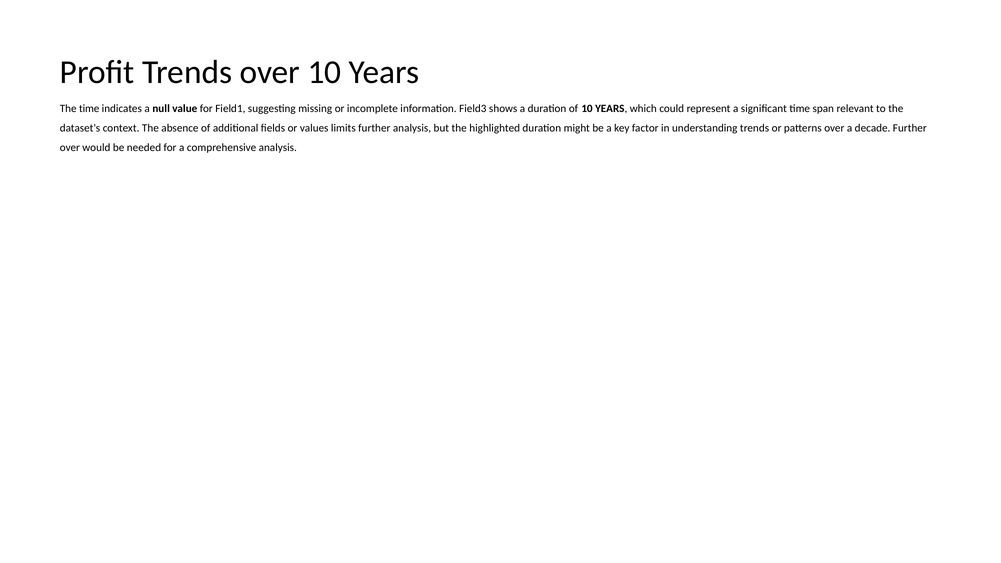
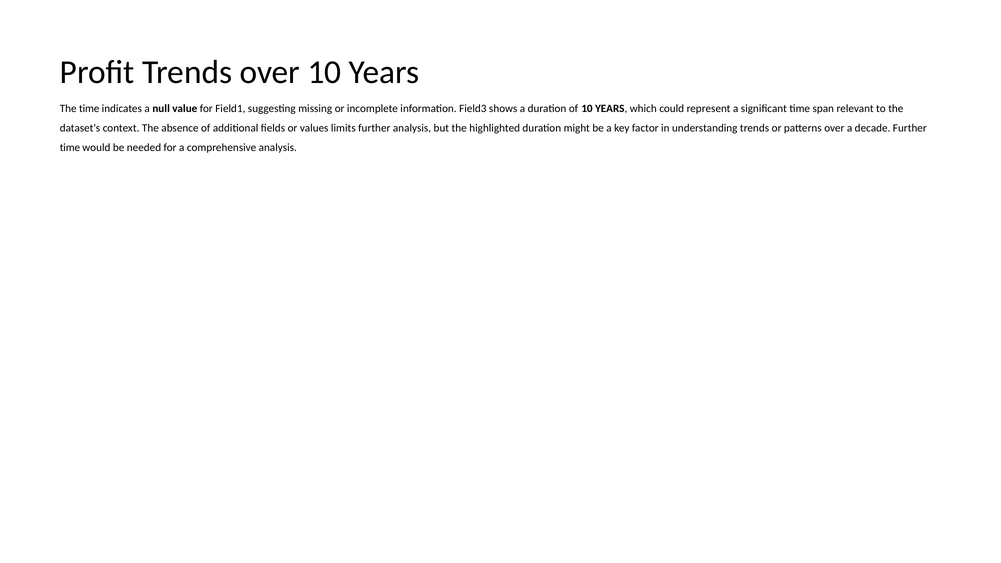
over at (70, 148): over -> time
